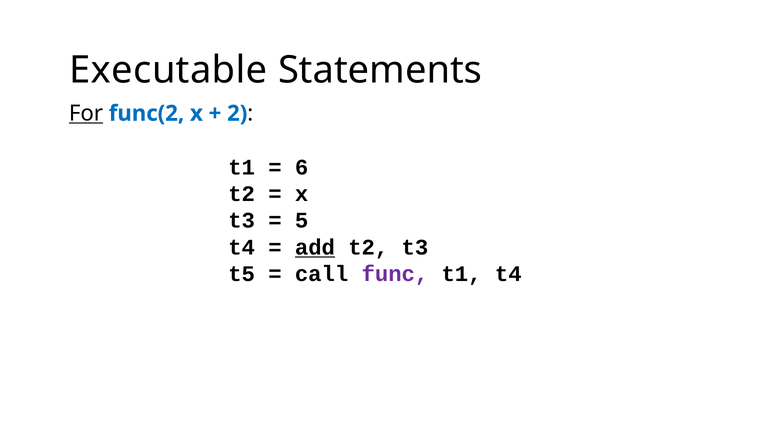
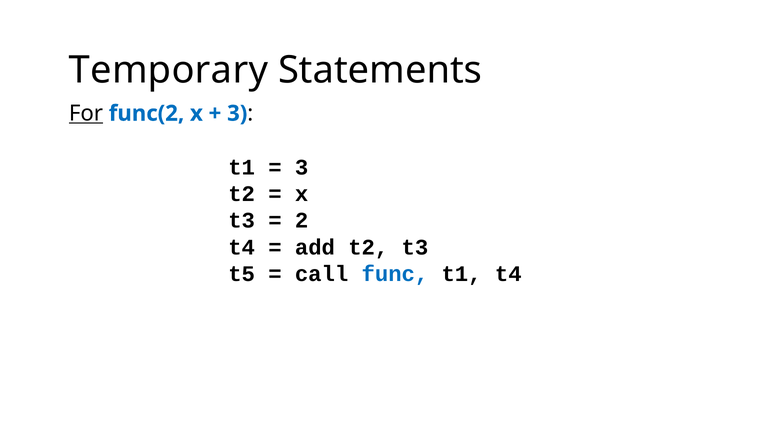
Executable: Executable -> Temporary
2 at (237, 113): 2 -> 3
6 at (302, 167): 6 -> 3
5: 5 -> 2
add underline: present -> none
func colour: purple -> blue
